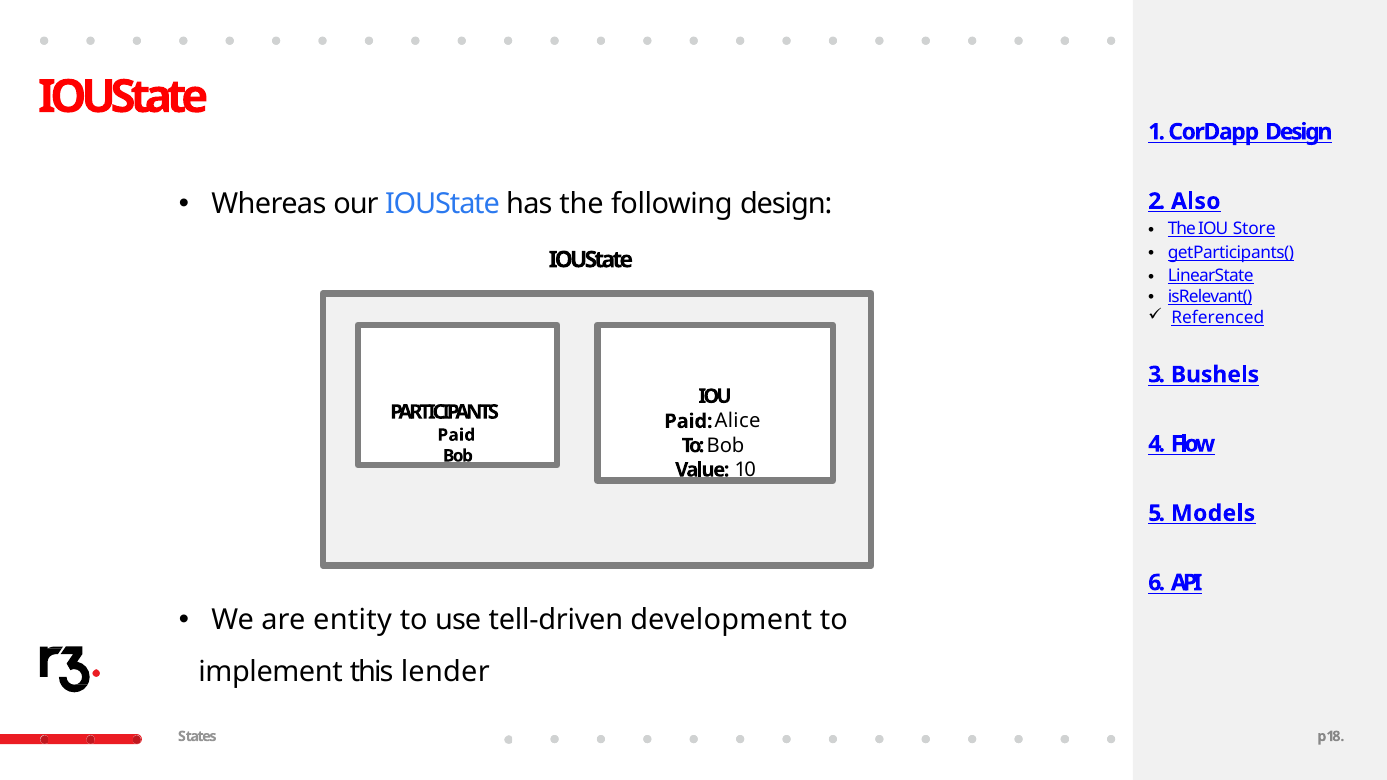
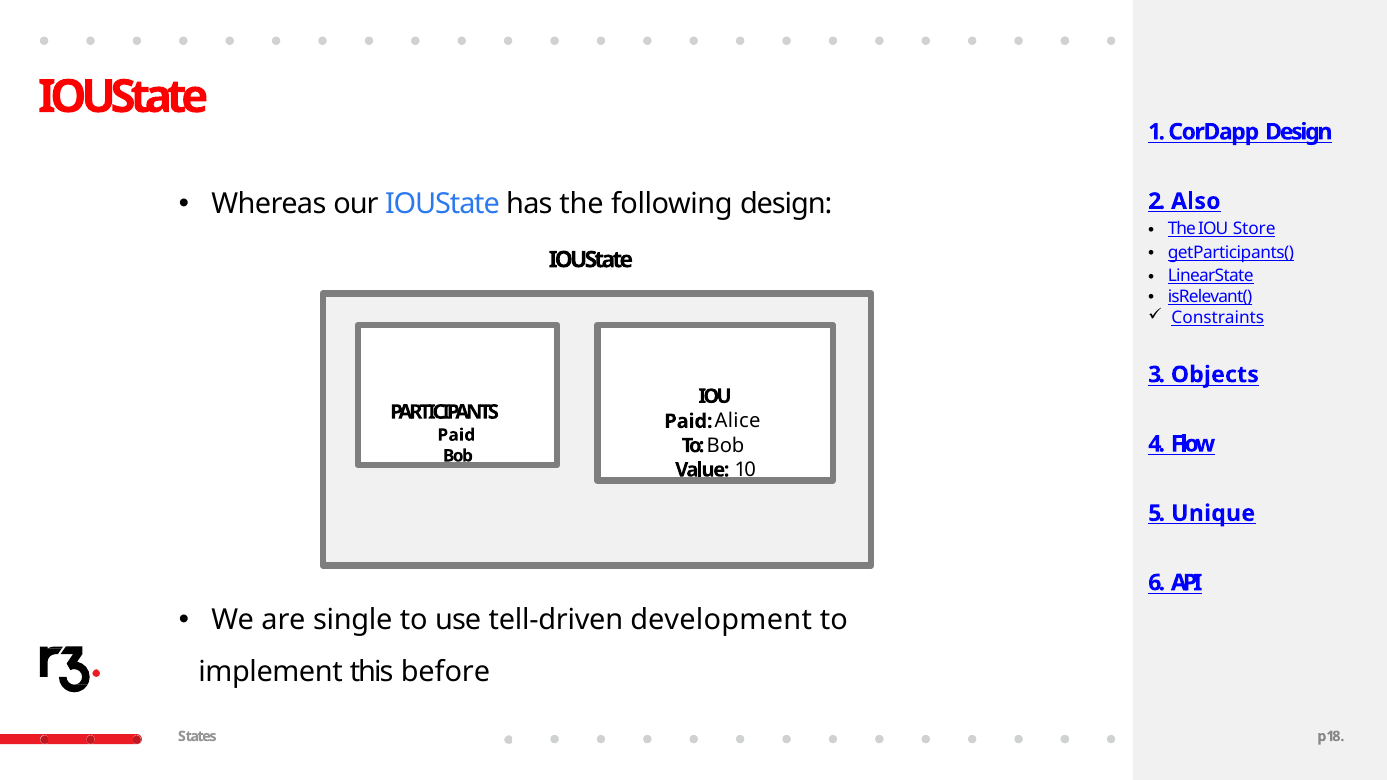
Referenced: Referenced -> Constraints
Bushels: Bushels -> Objects
Models: Models -> Unique
entity: entity -> single
lender: lender -> before
